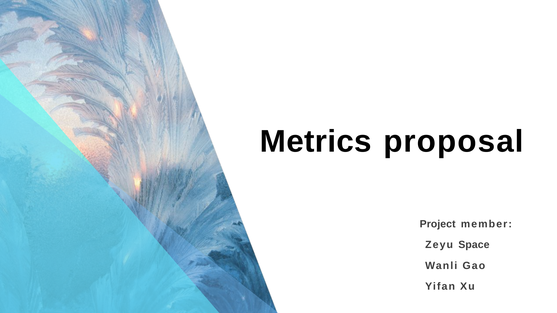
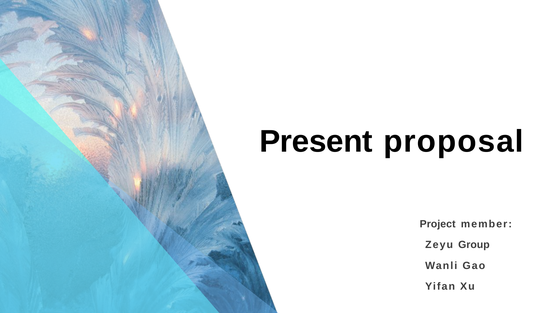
Metrics: Metrics -> Present
Space: Space -> Group
